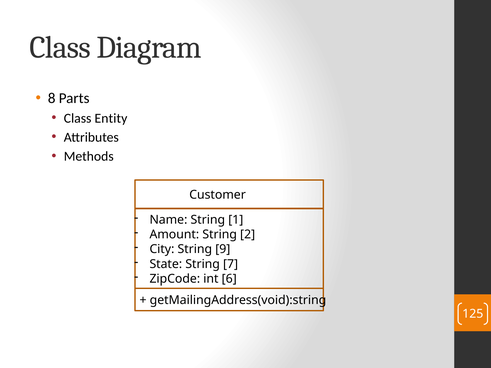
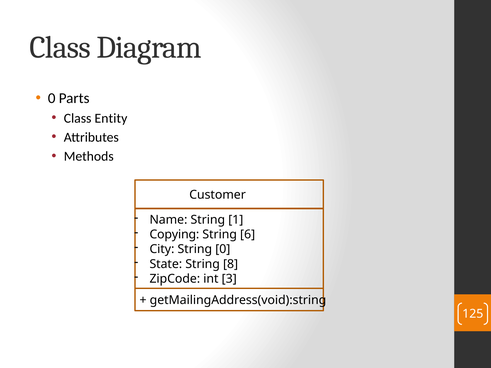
8 at (52, 98): 8 -> 0
Amount: Amount -> Copying
2: 2 -> 6
String 9: 9 -> 0
7: 7 -> 8
6: 6 -> 3
